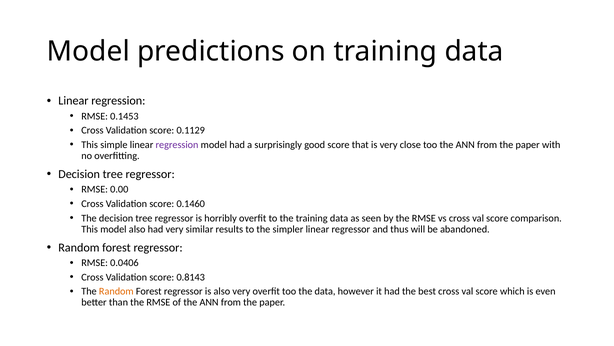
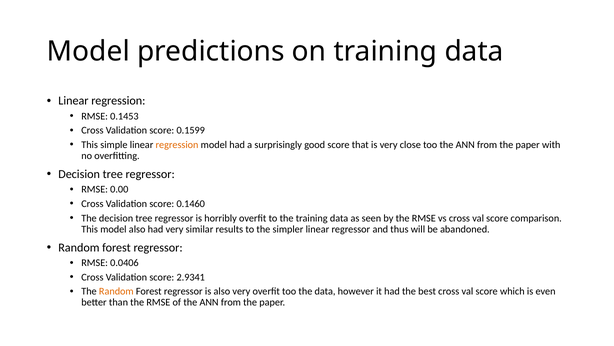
0.1129: 0.1129 -> 0.1599
regression at (177, 144) colour: purple -> orange
0.8143: 0.8143 -> 2.9341
